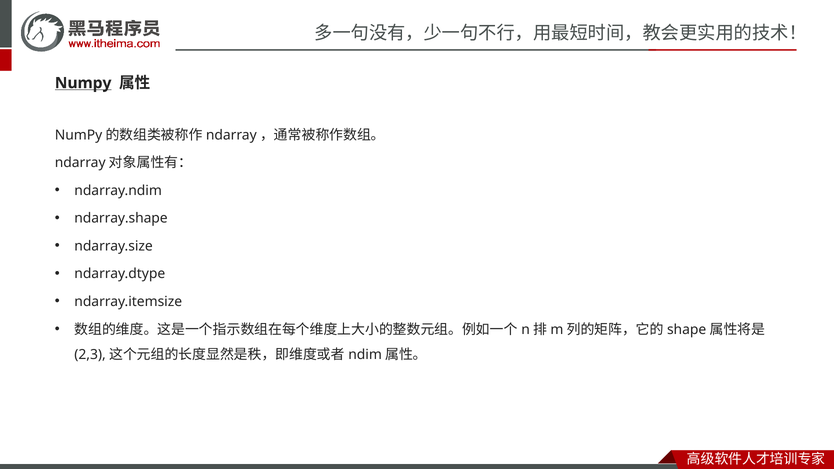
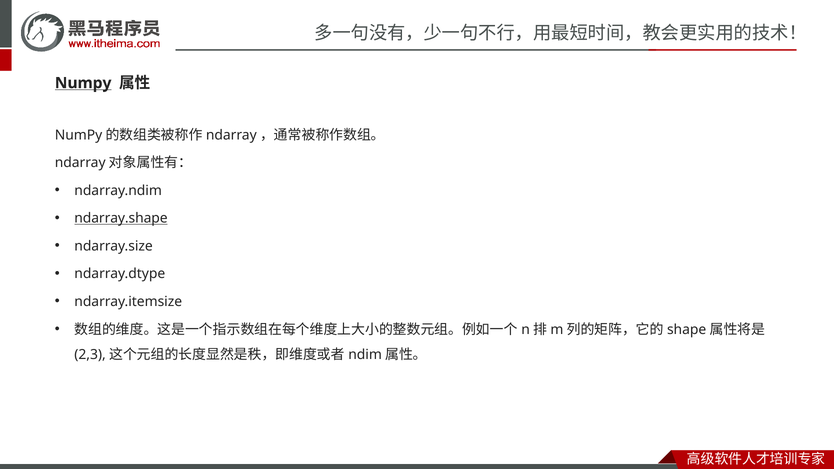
ndarray.shape underline: none -> present
